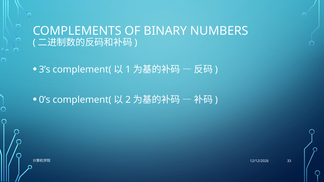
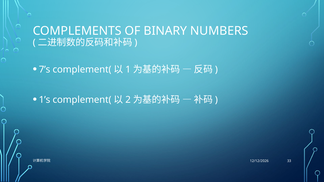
3’s: 3’s -> 7’s
0’s: 0’s -> 1’s
